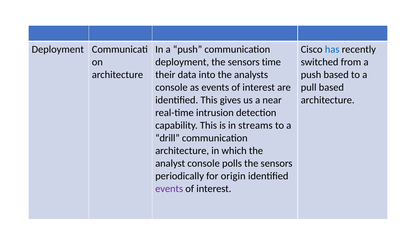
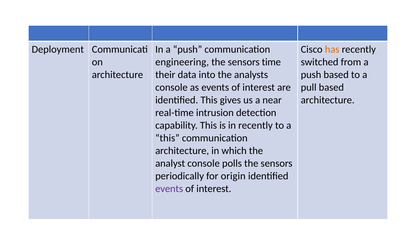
has colour: blue -> orange
deployment at (182, 62): deployment -> engineering
in streams: streams -> recently
drill at (167, 138): drill -> this
